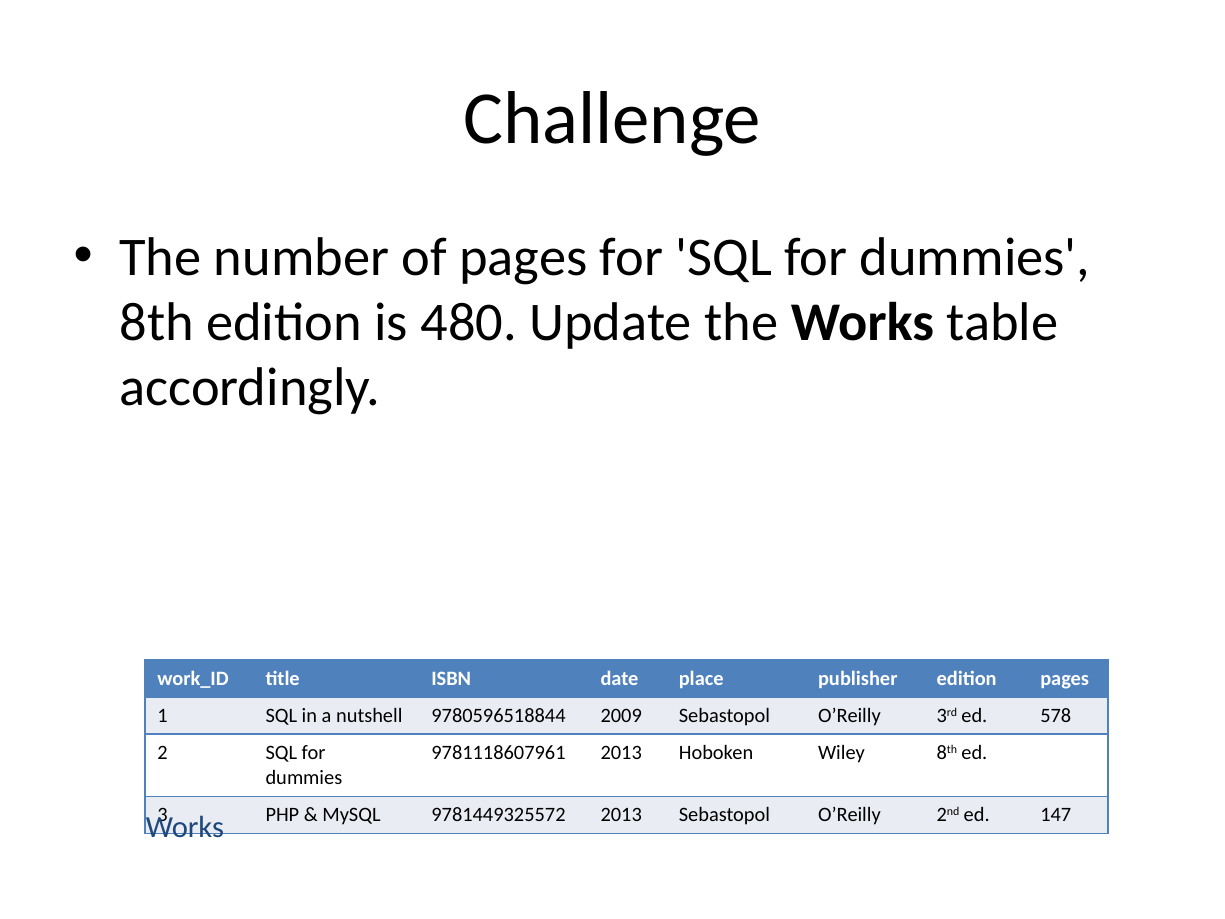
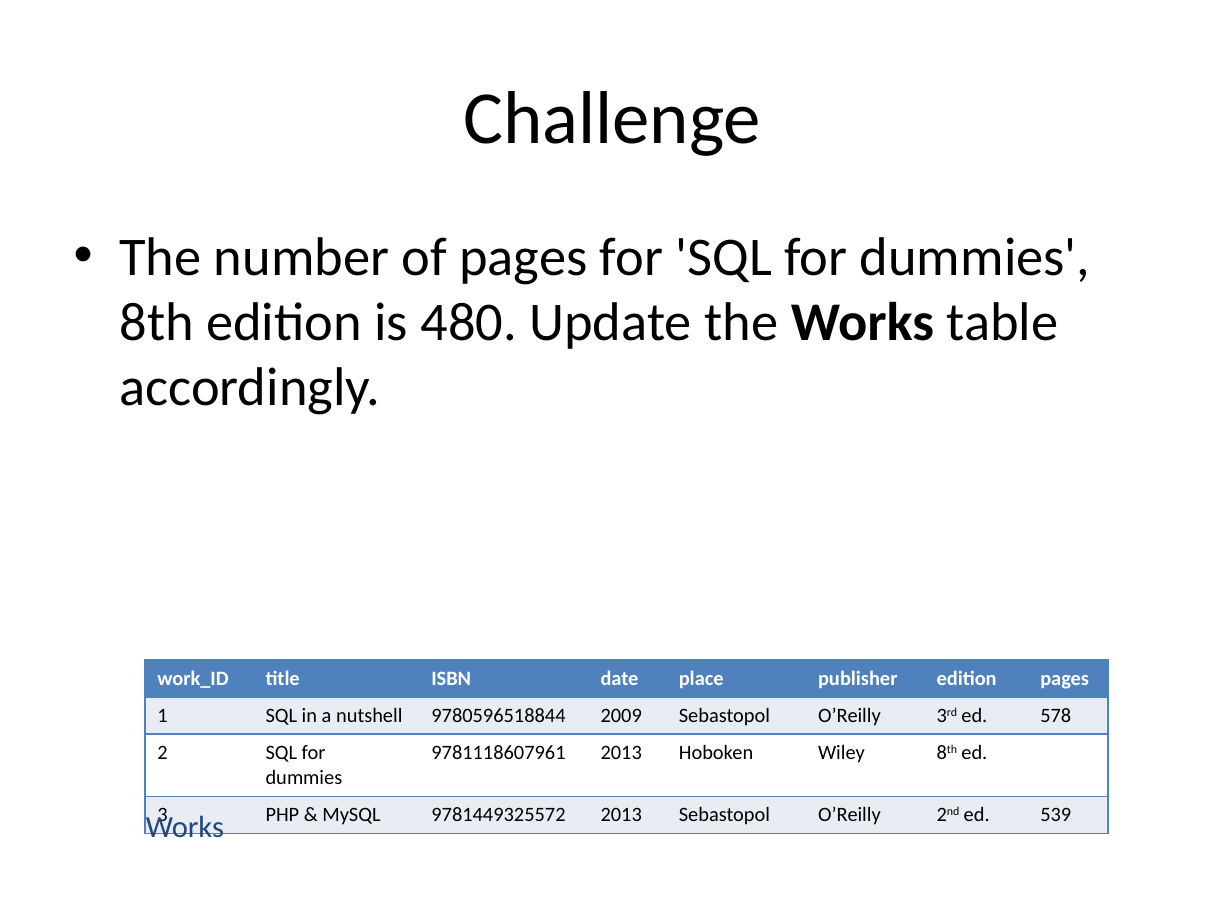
147: 147 -> 539
